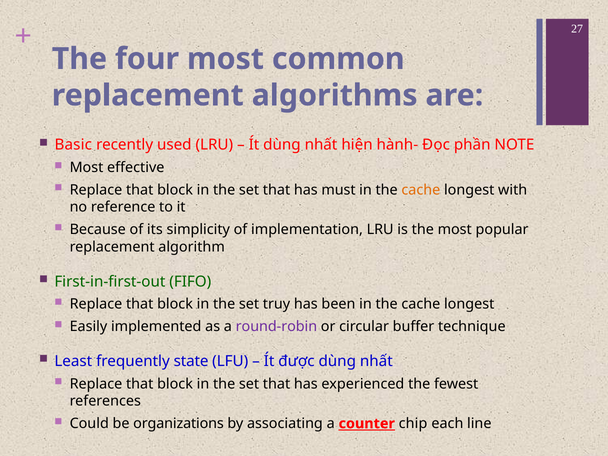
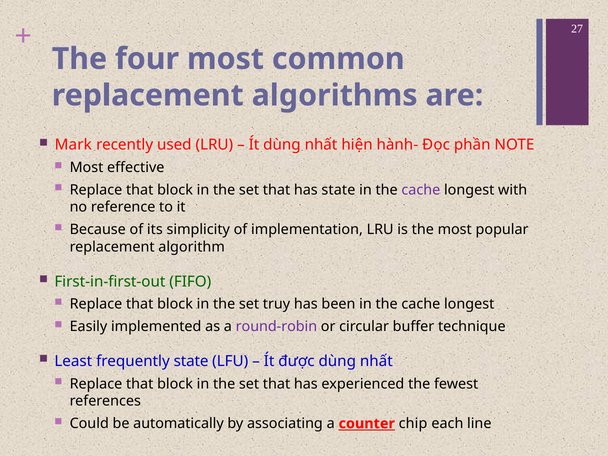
Basic: Basic -> Mark
has must: must -> state
cache at (421, 190) colour: orange -> purple
organizations: organizations -> automatically
